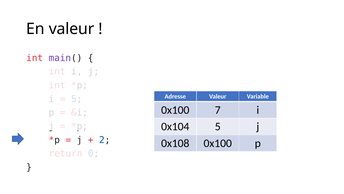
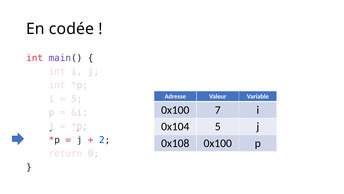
En valeur: valeur -> codée
